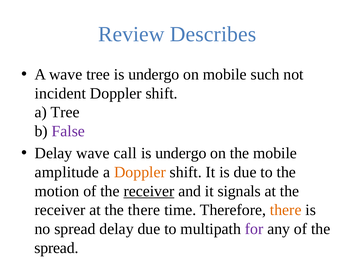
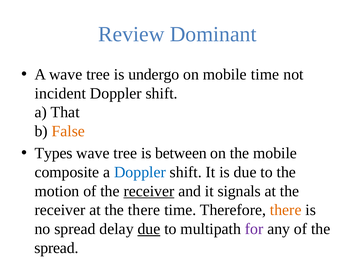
Describes: Describes -> Dominant
mobile such: such -> time
a Tree: Tree -> That
False colour: purple -> orange
Delay at (53, 153): Delay -> Types
call at (125, 153): call -> tree
undergo at (181, 153): undergo -> between
amplitude: amplitude -> composite
Doppler at (140, 172) colour: orange -> blue
due at (149, 229) underline: none -> present
